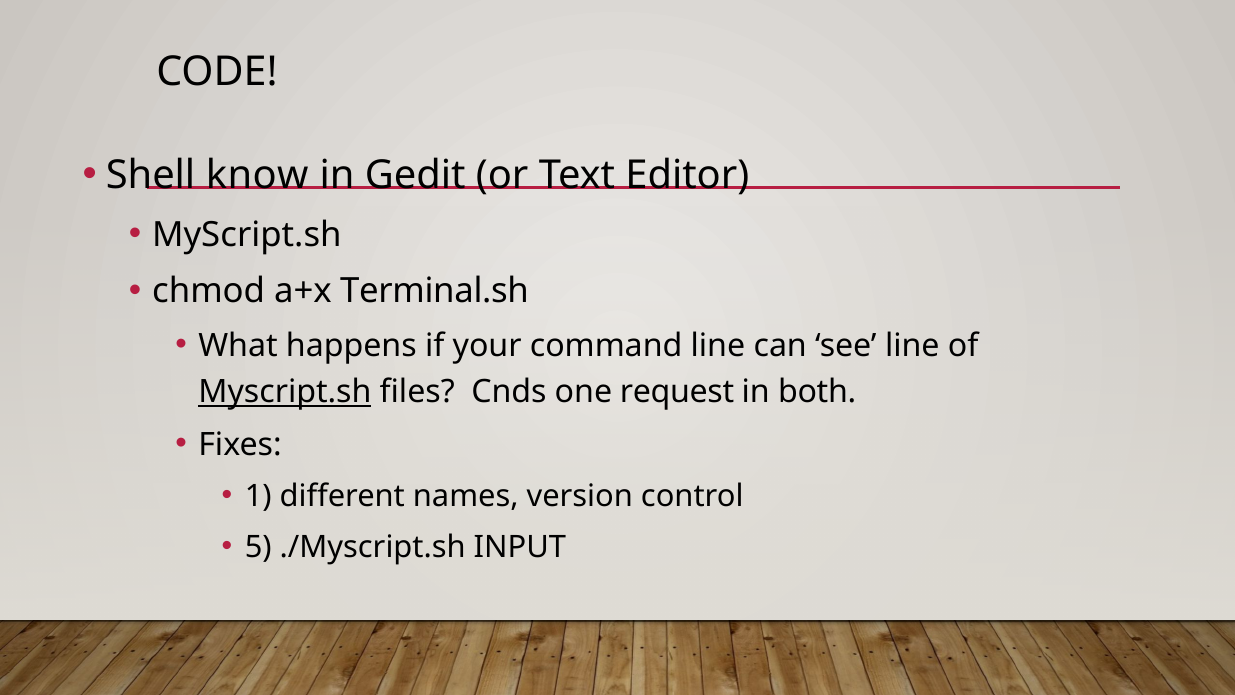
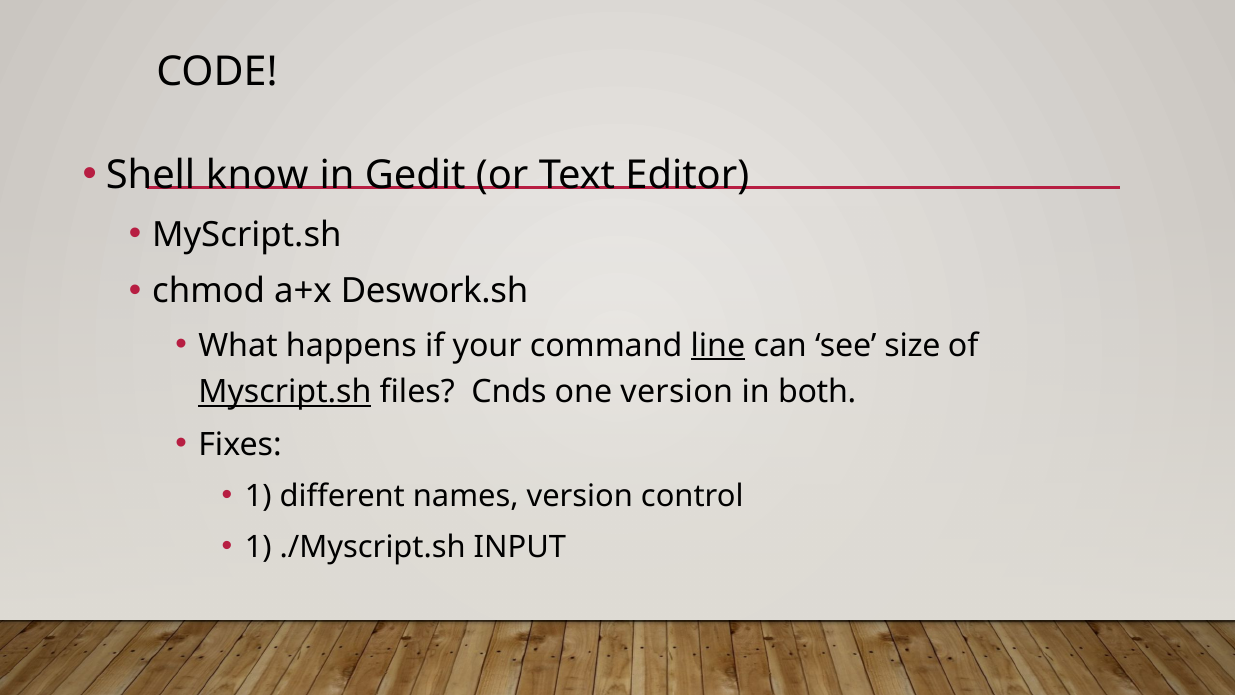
Terminal.sh: Terminal.sh -> Deswork.sh
line at (718, 345) underline: none -> present
see line: line -> size
one request: request -> version
5 at (258, 547): 5 -> 1
